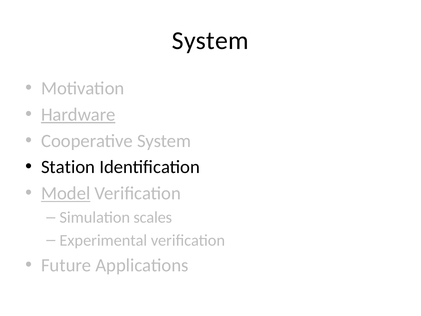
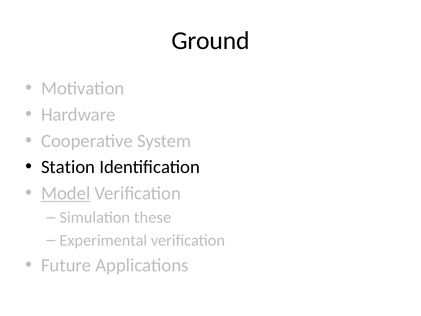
System at (210, 41): System -> Ground
Hardware underline: present -> none
scales: scales -> these
